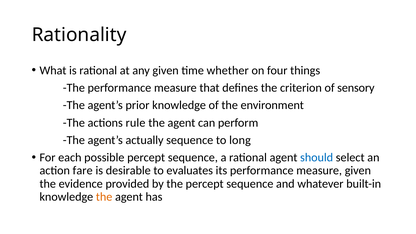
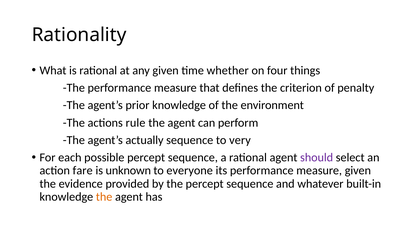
sensory: sensory -> penalty
long: long -> very
should colour: blue -> purple
desirable: desirable -> unknown
evaluates: evaluates -> everyone
